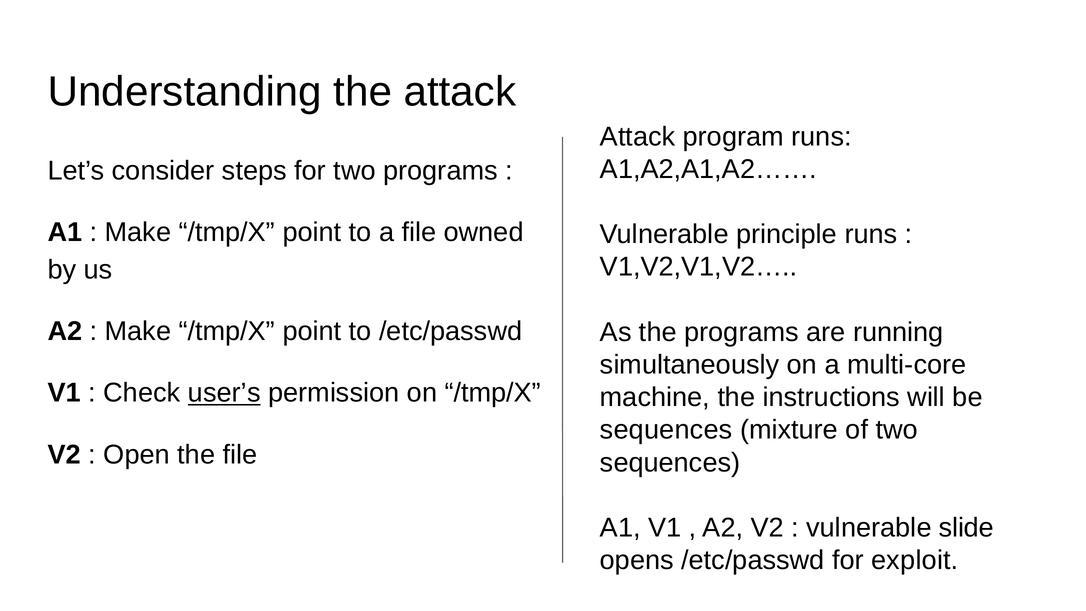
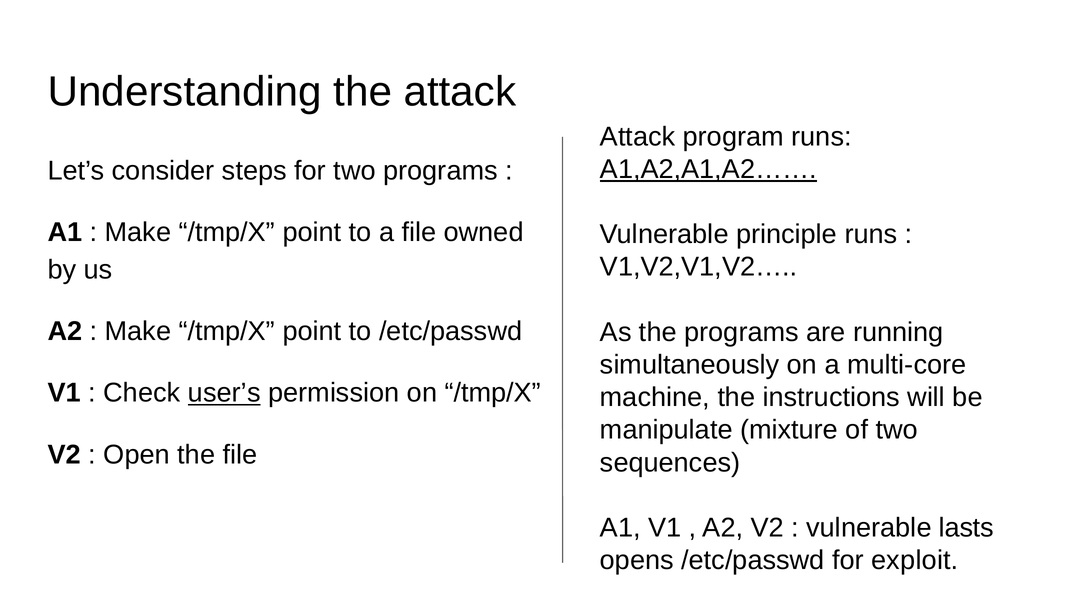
A1,A2,A1,A2…… underline: none -> present
sequences at (666, 430): sequences -> manipulate
slide: slide -> lasts
